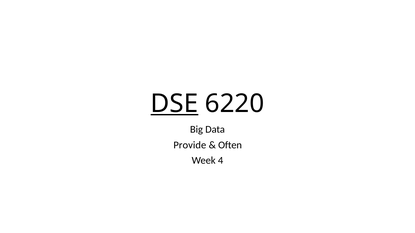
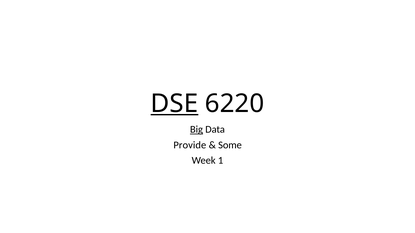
Big underline: none -> present
Often: Often -> Some
4: 4 -> 1
